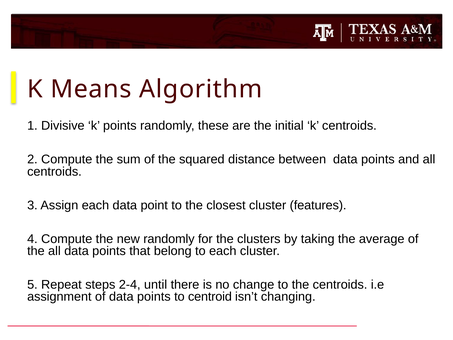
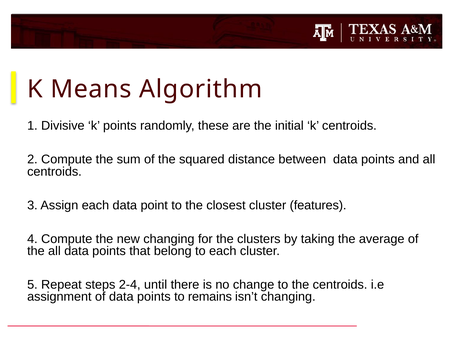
new randomly: randomly -> changing
centroid: centroid -> remains
